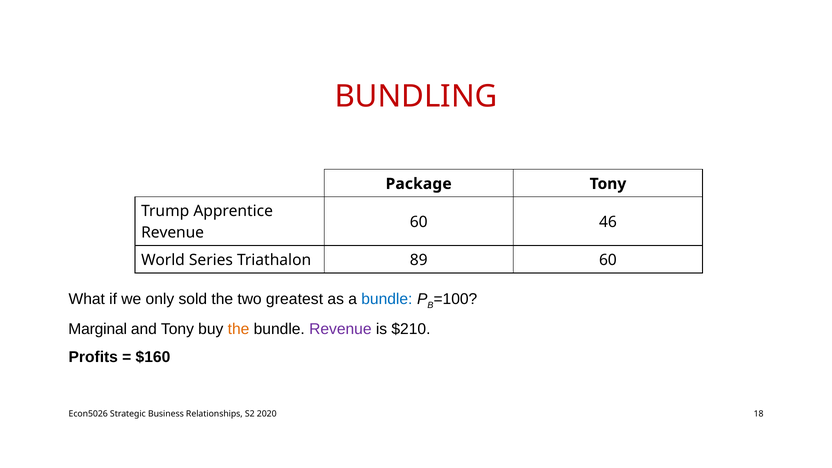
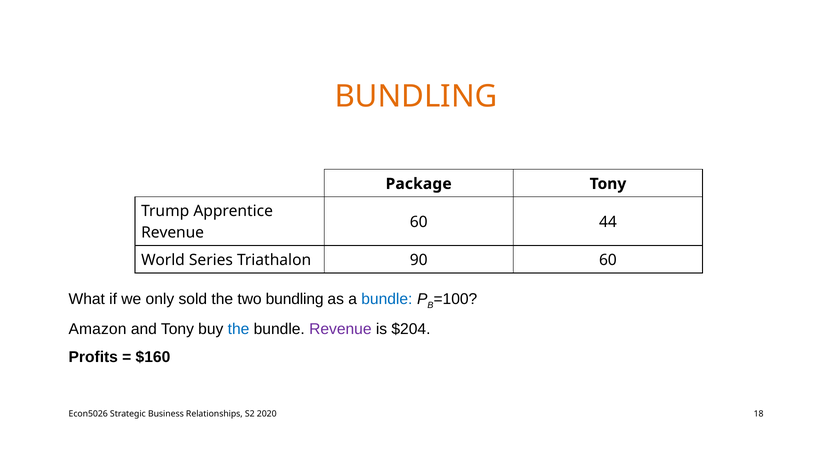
BUNDLING at (416, 96) colour: red -> orange
46: 46 -> 44
89: 89 -> 90
two greatest: greatest -> bundling
Marginal: Marginal -> Amazon
the at (239, 329) colour: orange -> blue
$210: $210 -> $204
